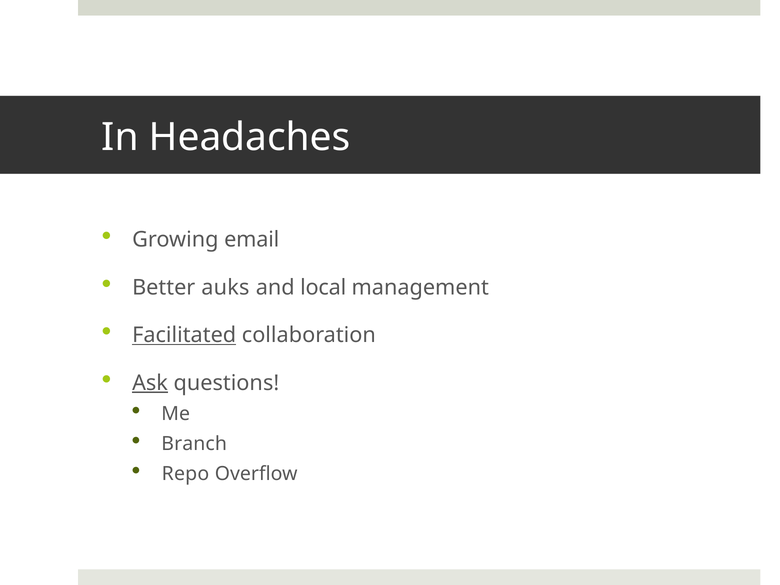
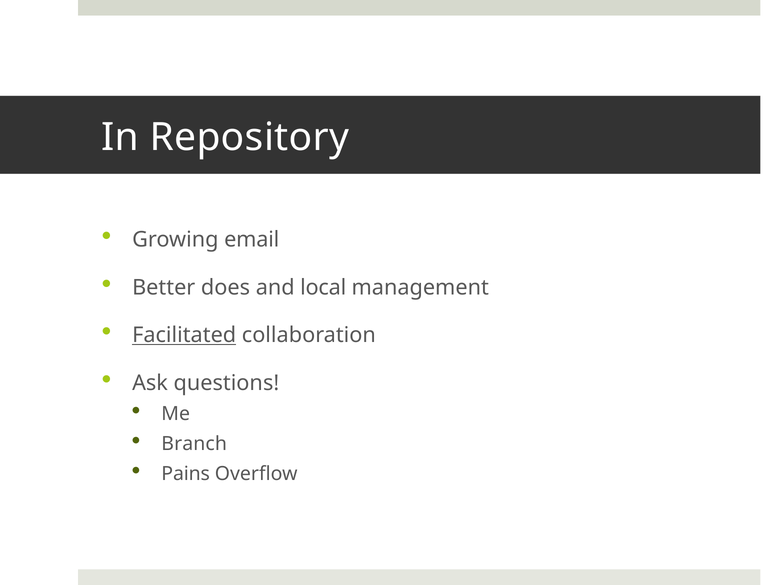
Headaches: Headaches -> Repository
auks: auks -> does
Ask underline: present -> none
Repo: Repo -> Pains
